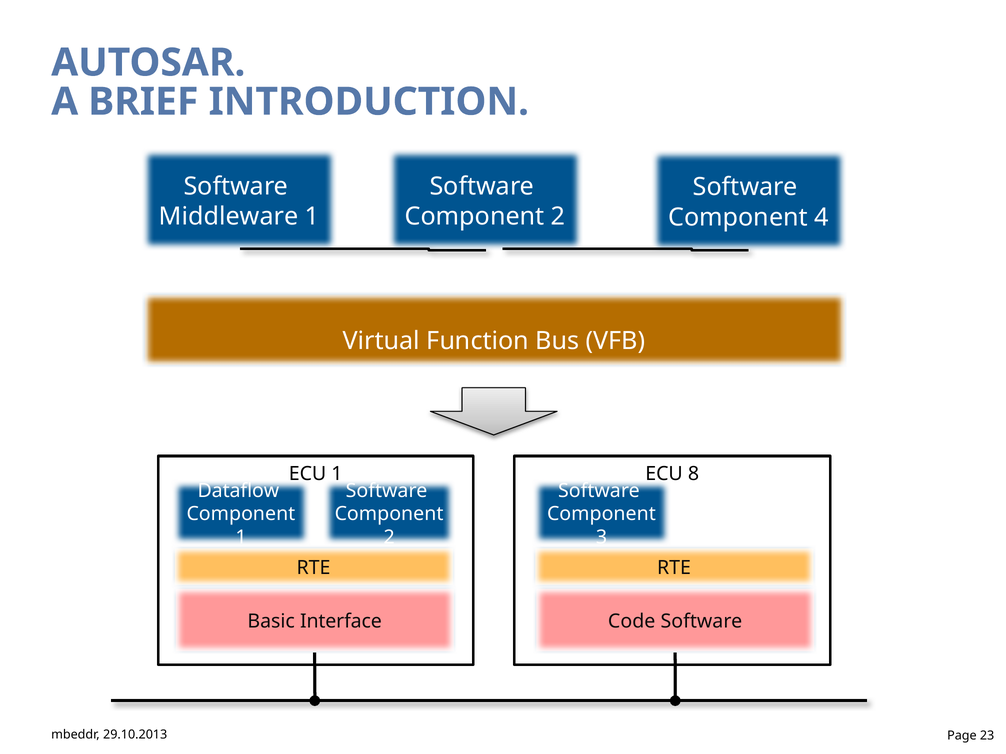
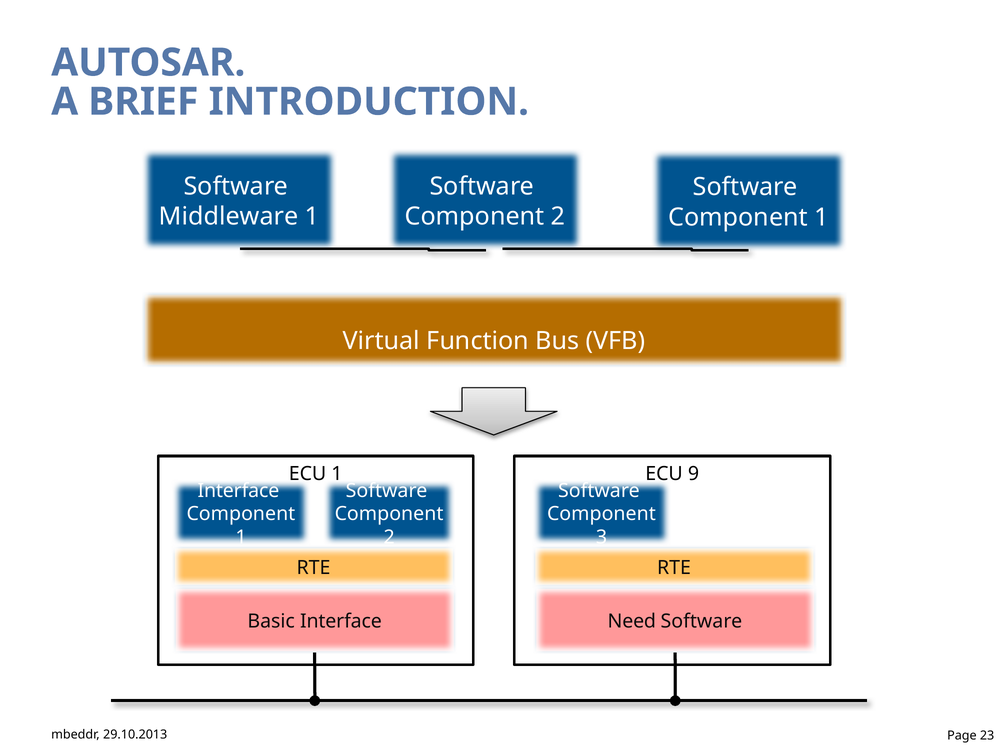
4 at (821, 217): 4 -> 1
8: 8 -> 9
Dataflow at (238, 491): Dataflow -> Interface
Code: Code -> Need
